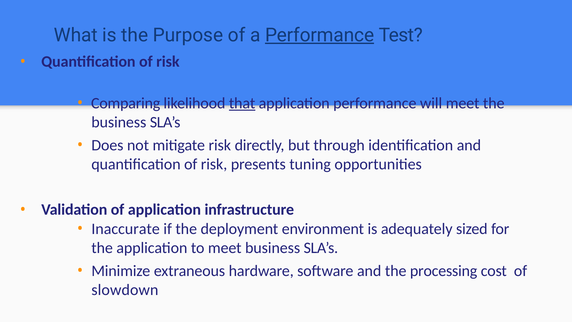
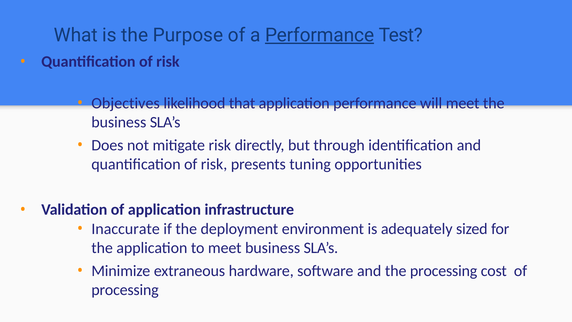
Comparing: Comparing -> Objectives
that underline: present -> none
slowdown at (125, 290): slowdown -> processing
